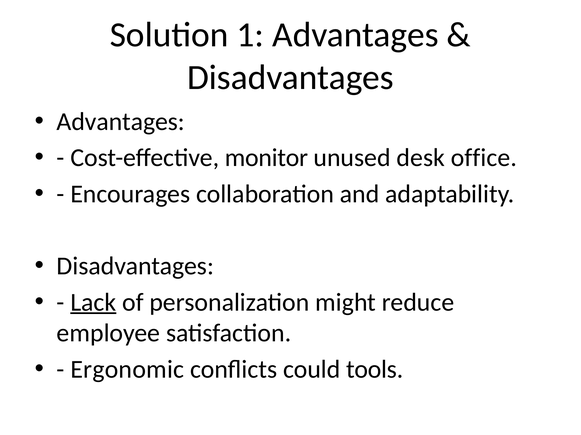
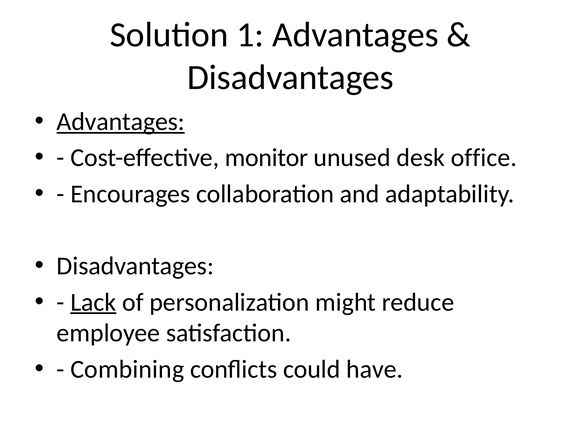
Advantages at (121, 122) underline: none -> present
Ergonomic: Ergonomic -> Combining
tools: tools -> have
